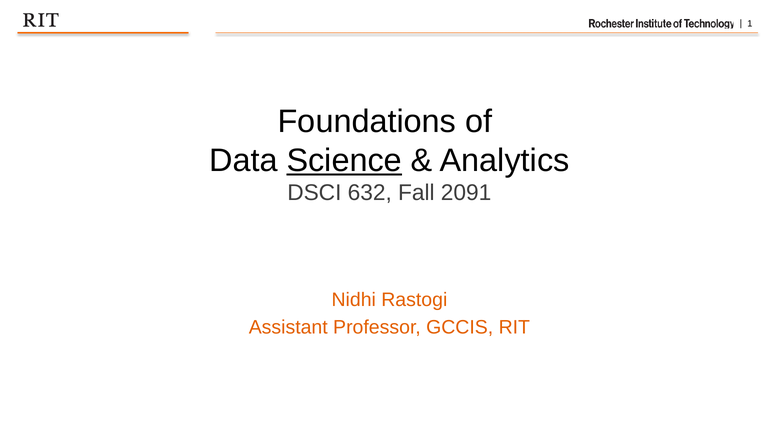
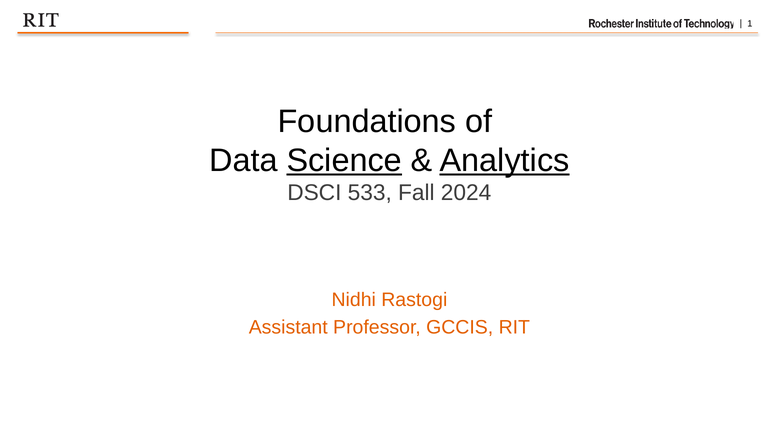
Analytics underline: none -> present
632: 632 -> 533
2091: 2091 -> 2024
